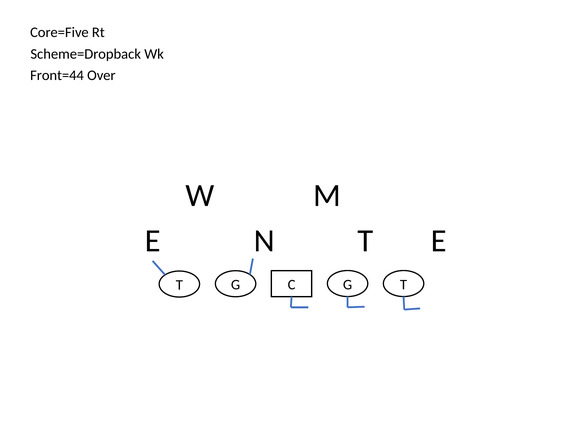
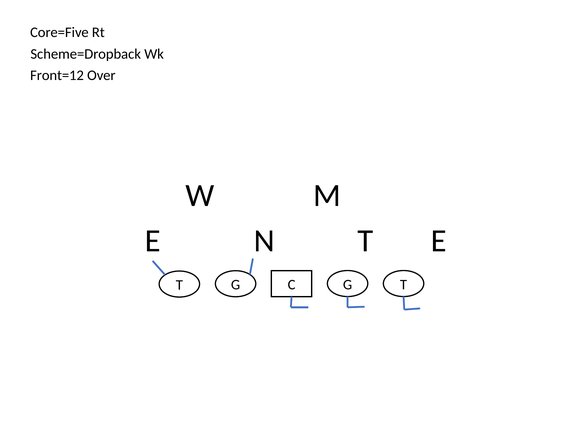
Front=44: Front=44 -> Front=12
